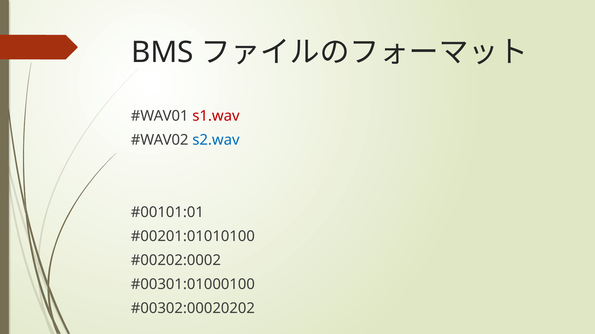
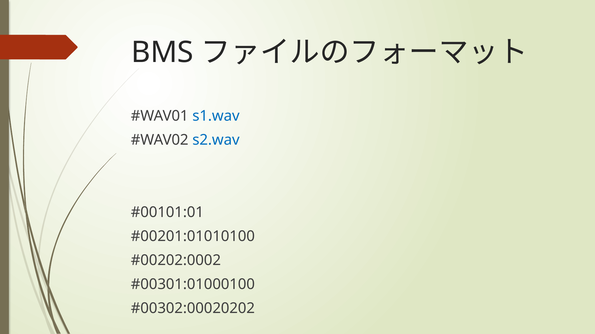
s1.wav colour: red -> blue
